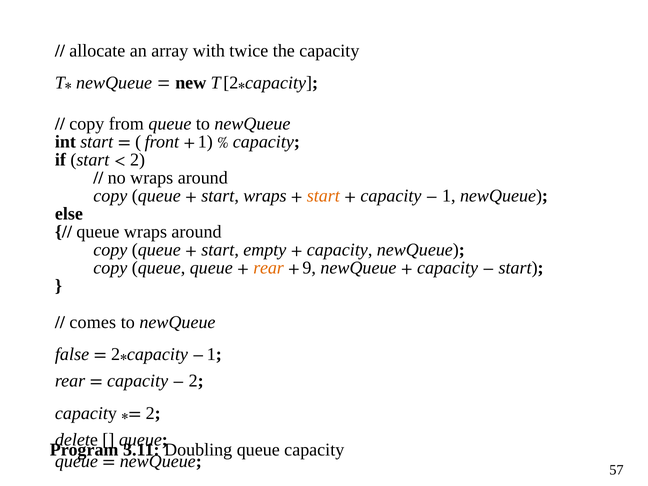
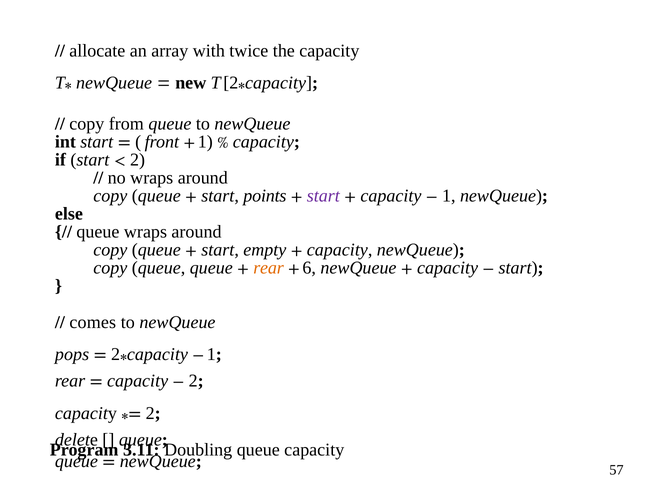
start wraps: wraps -> points
start at (323, 196) colour: orange -> purple
9: 9 -> 6
false: false -> pops
